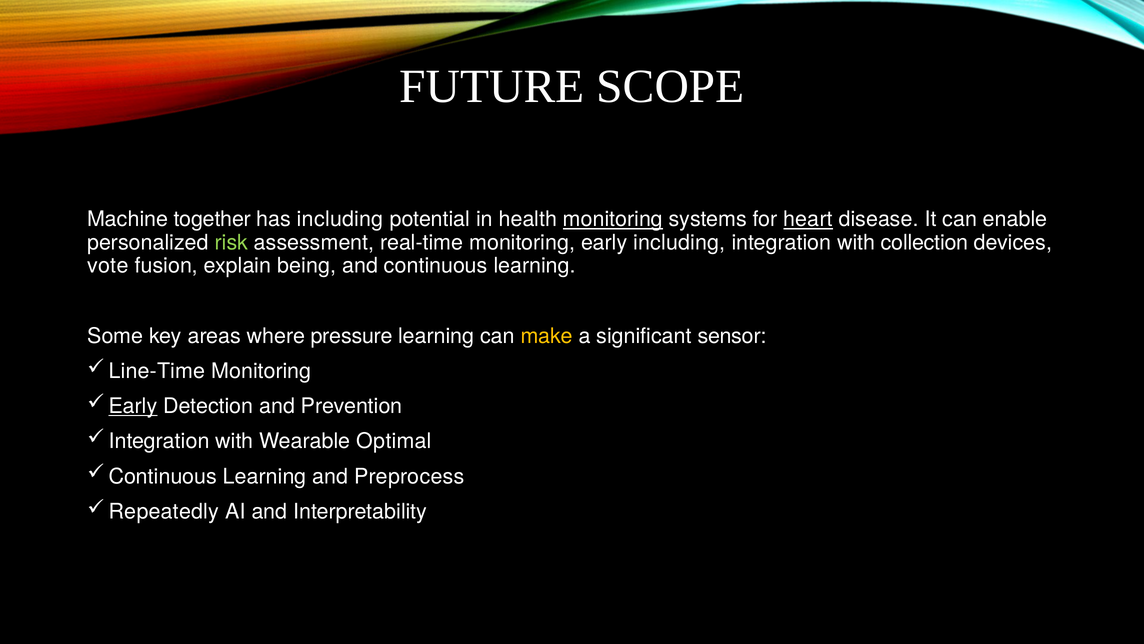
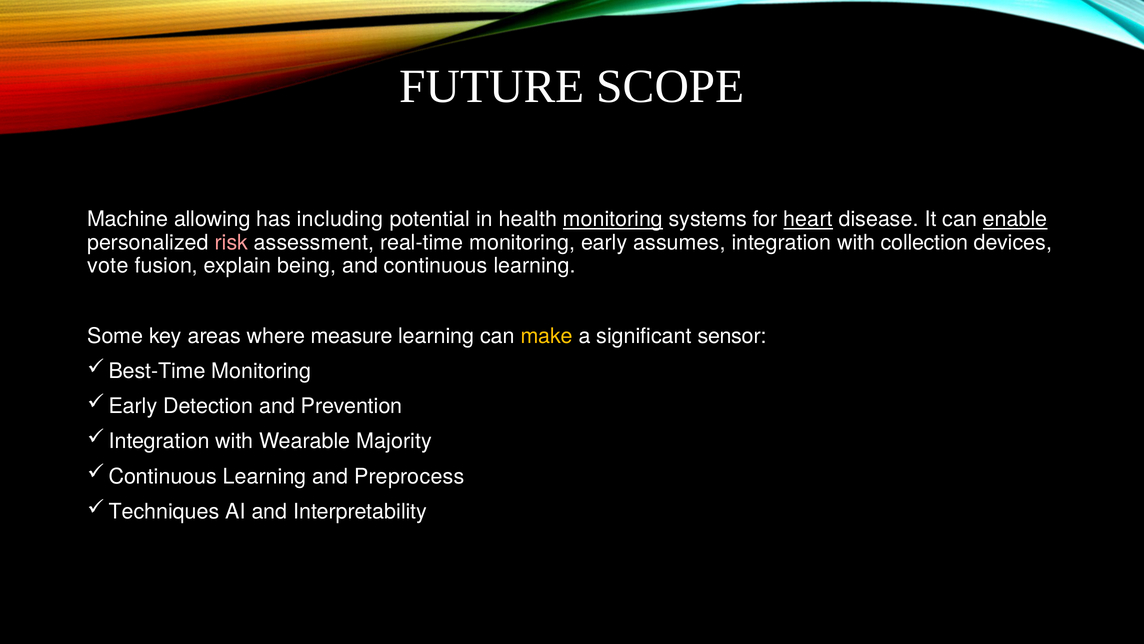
together: together -> allowing
enable underline: none -> present
risk colour: light green -> pink
early including: including -> assumes
pressure: pressure -> measure
Line-Time: Line-Time -> Best-Time
Early at (133, 406) underline: present -> none
Optimal: Optimal -> Majority
Repeatedly: Repeatedly -> Techniques
